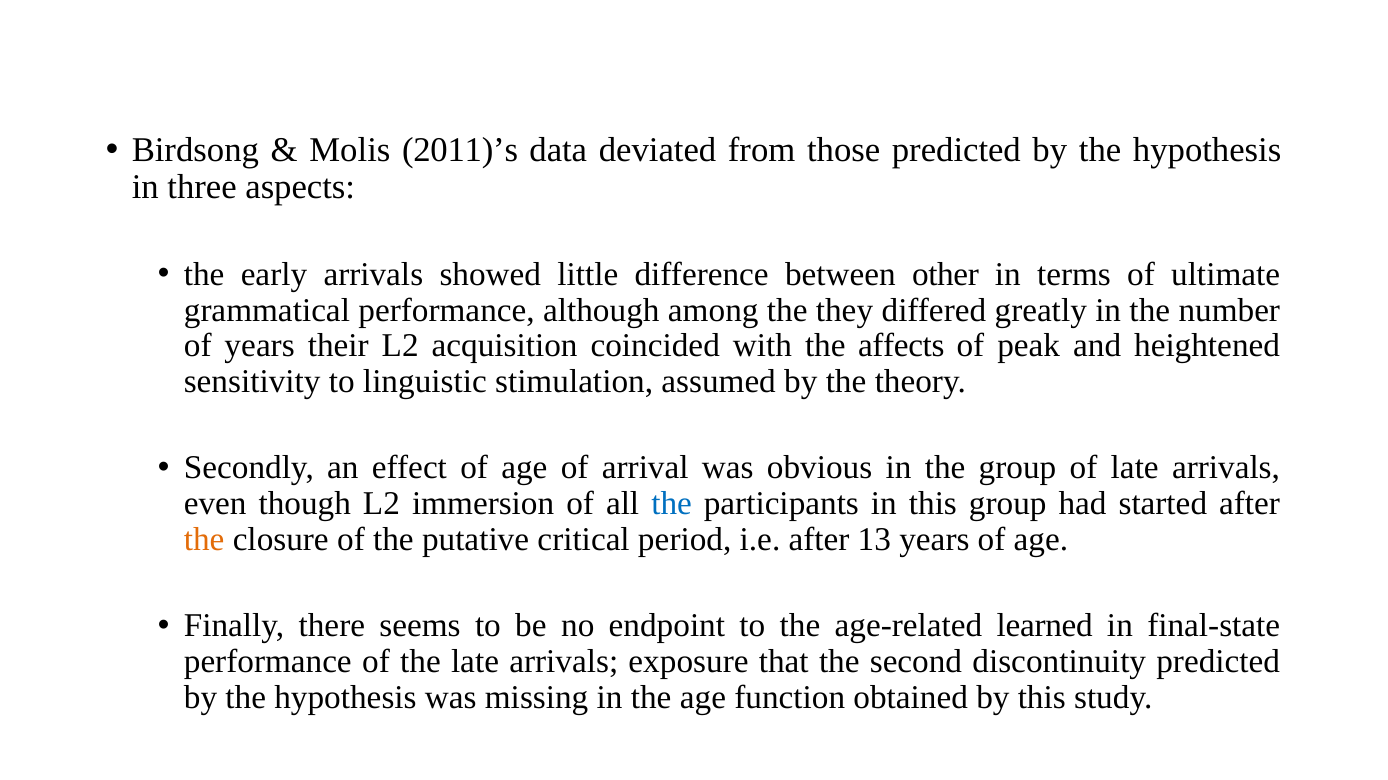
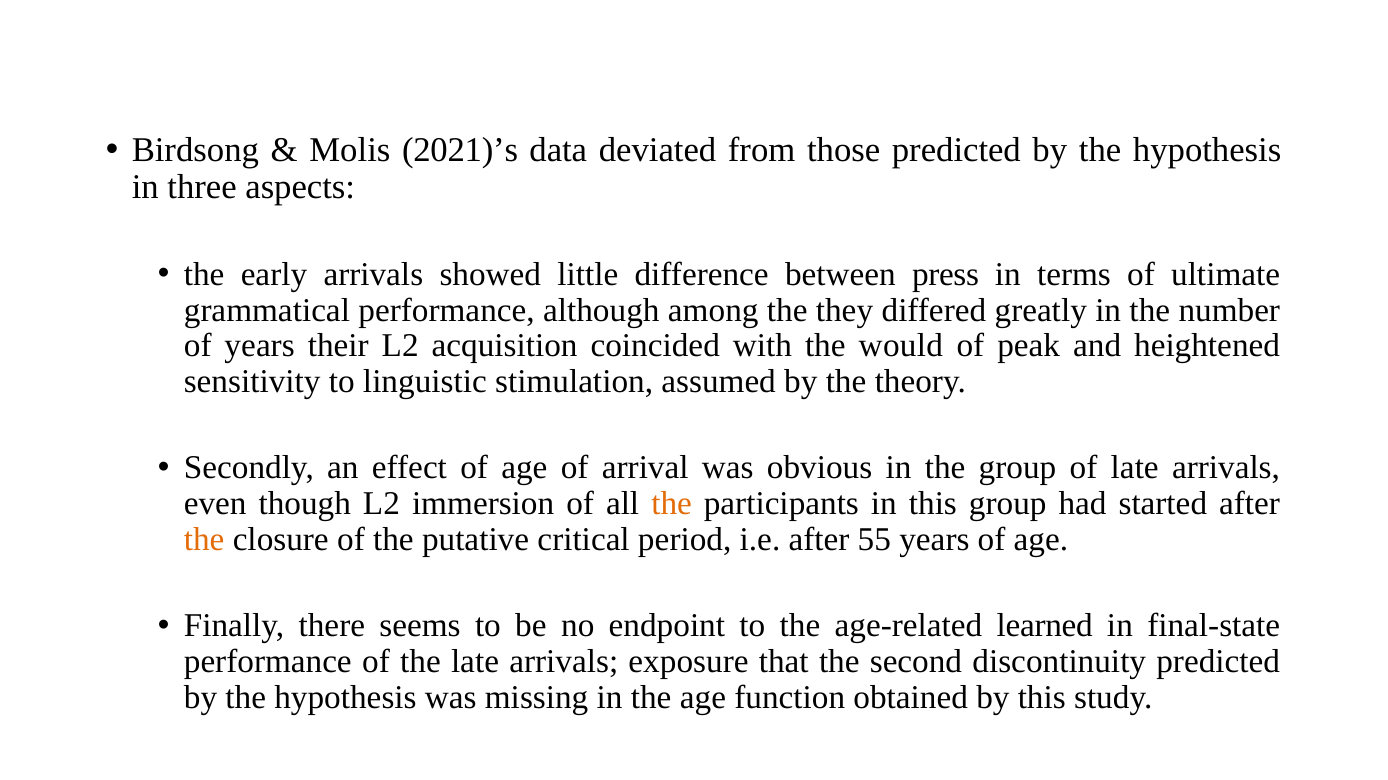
2011)’s: 2011)’s -> 2021)’s
other: other -> press
affects: affects -> would
the at (672, 504) colour: blue -> orange
13: 13 -> 55
